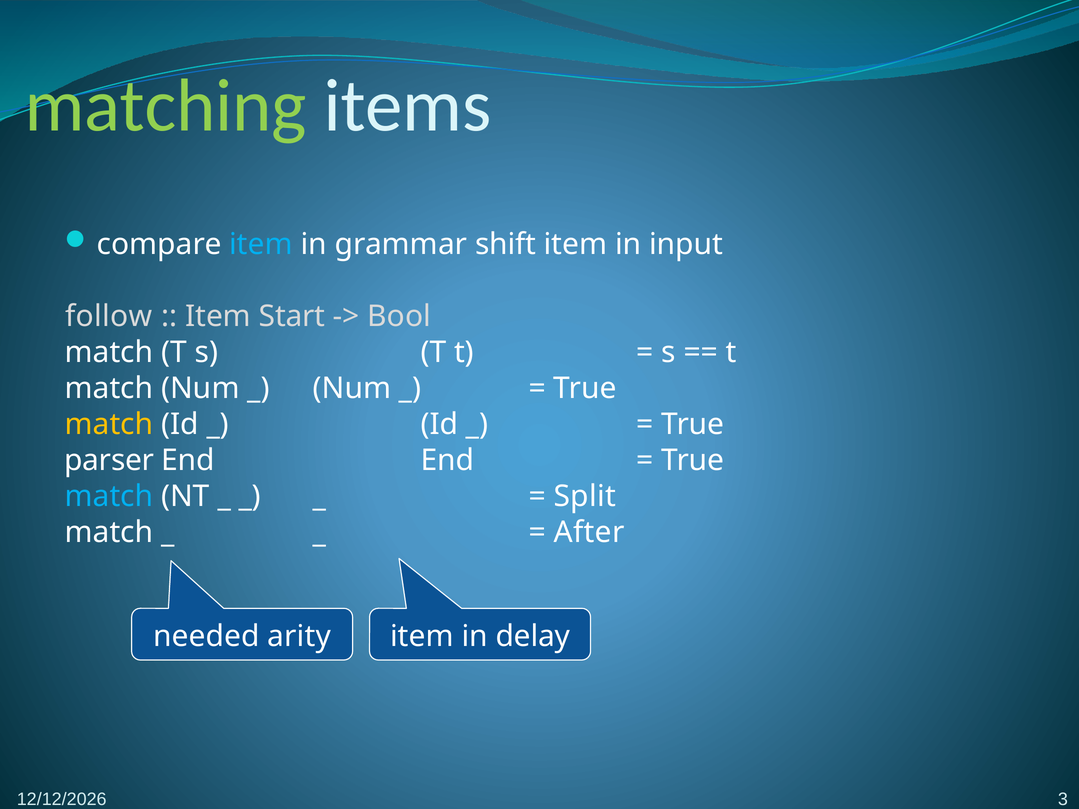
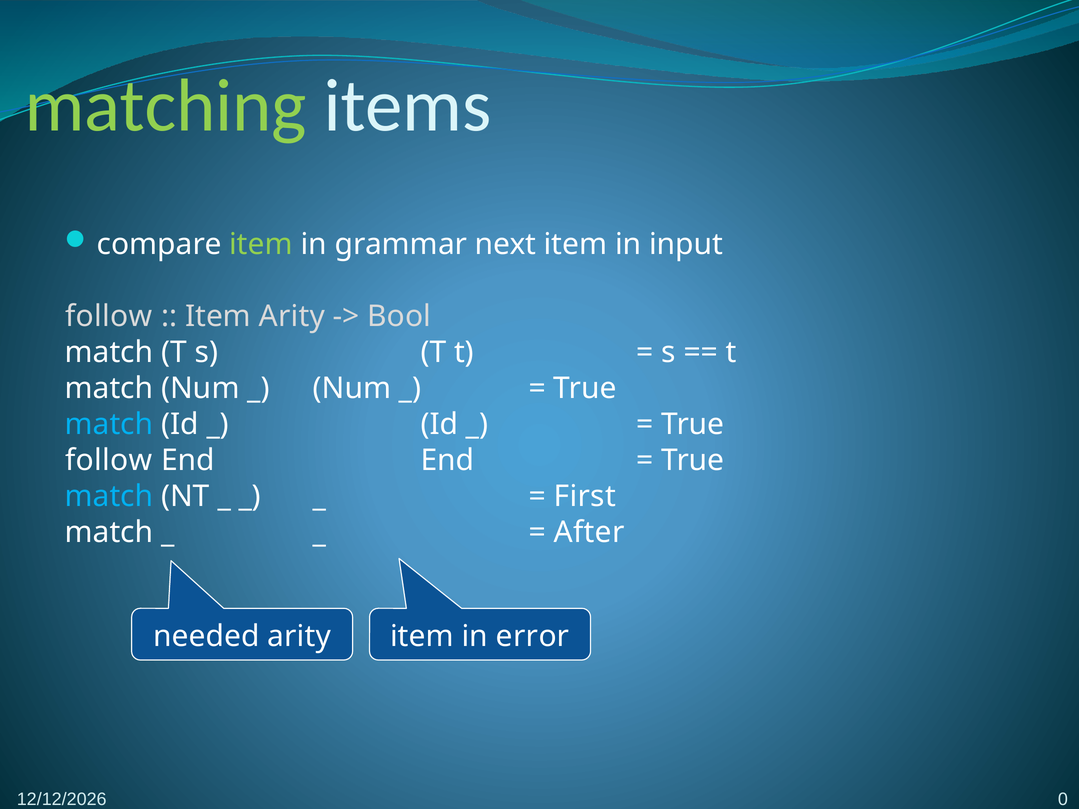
item at (261, 245) colour: light blue -> light green
shift: shift -> next
Item Start: Start -> Arity
match at (109, 425) colour: yellow -> light blue
parser at (109, 461): parser -> follow
Split: Split -> First
delay: delay -> error
3: 3 -> 0
